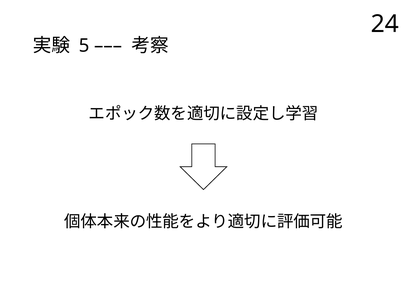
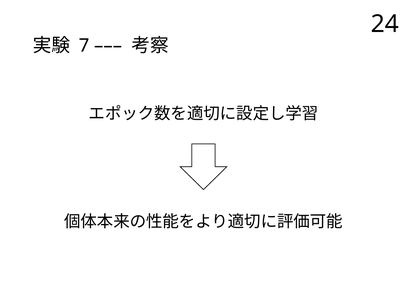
5: 5 -> 7
